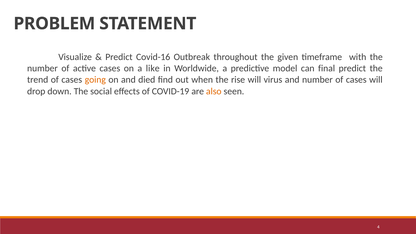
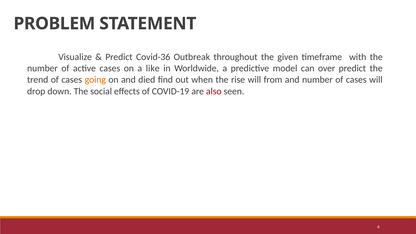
Covid-16: Covid-16 -> Covid-36
final: final -> over
virus: virus -> from
also colour: orange -> red
